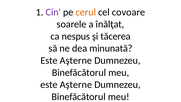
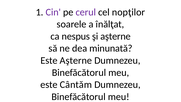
cerul colour: orange -> purple
covoare: covoare -> nopţilor
şi tăcerea: tăcerea -> aşterne
Aşterne at (76, 84): Aşterne -> Cântăm
